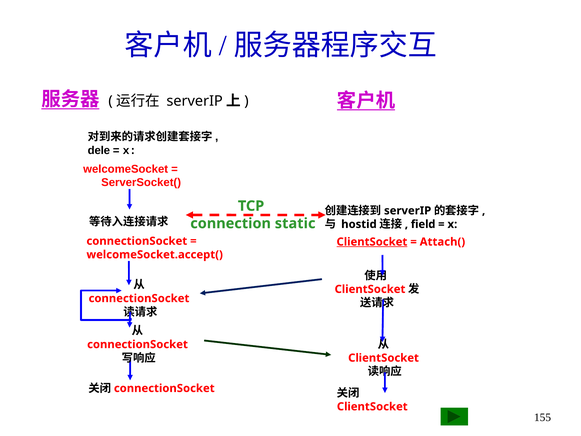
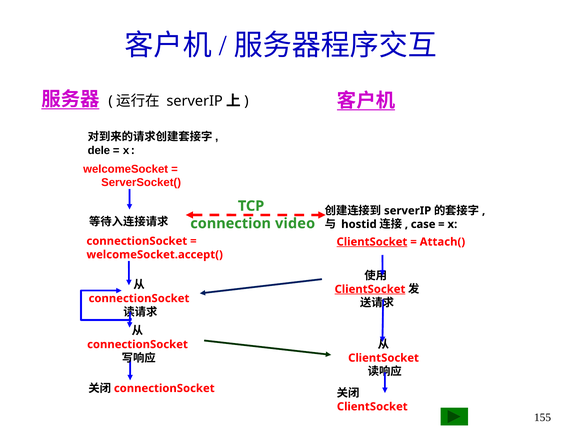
field: field -> case
static: static -> video
ClientSocket at (370, 289) underline: none -> present
